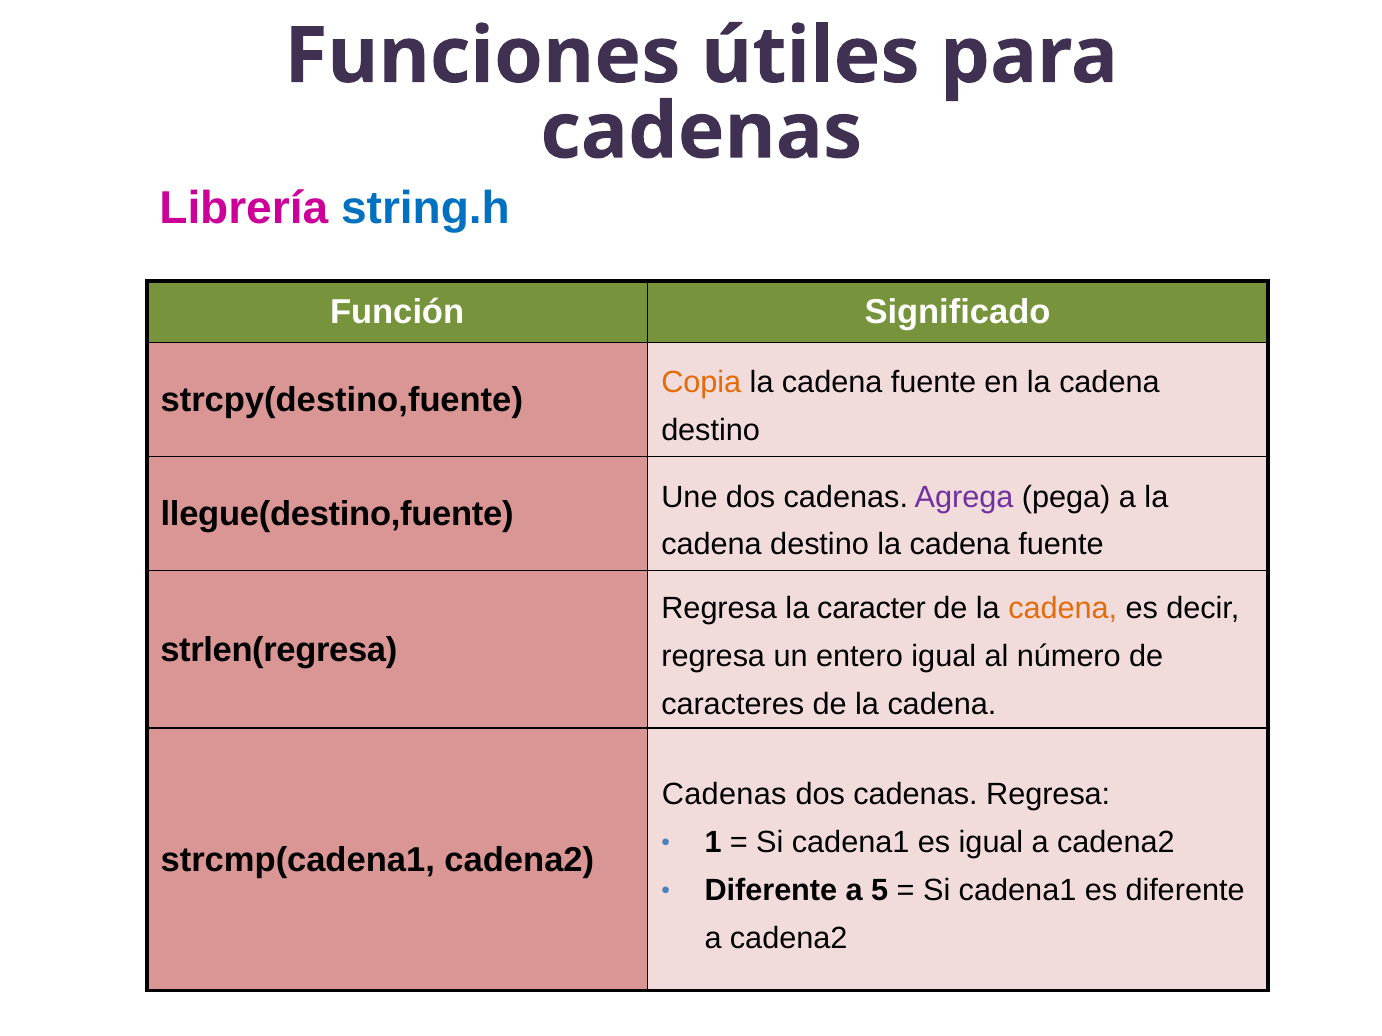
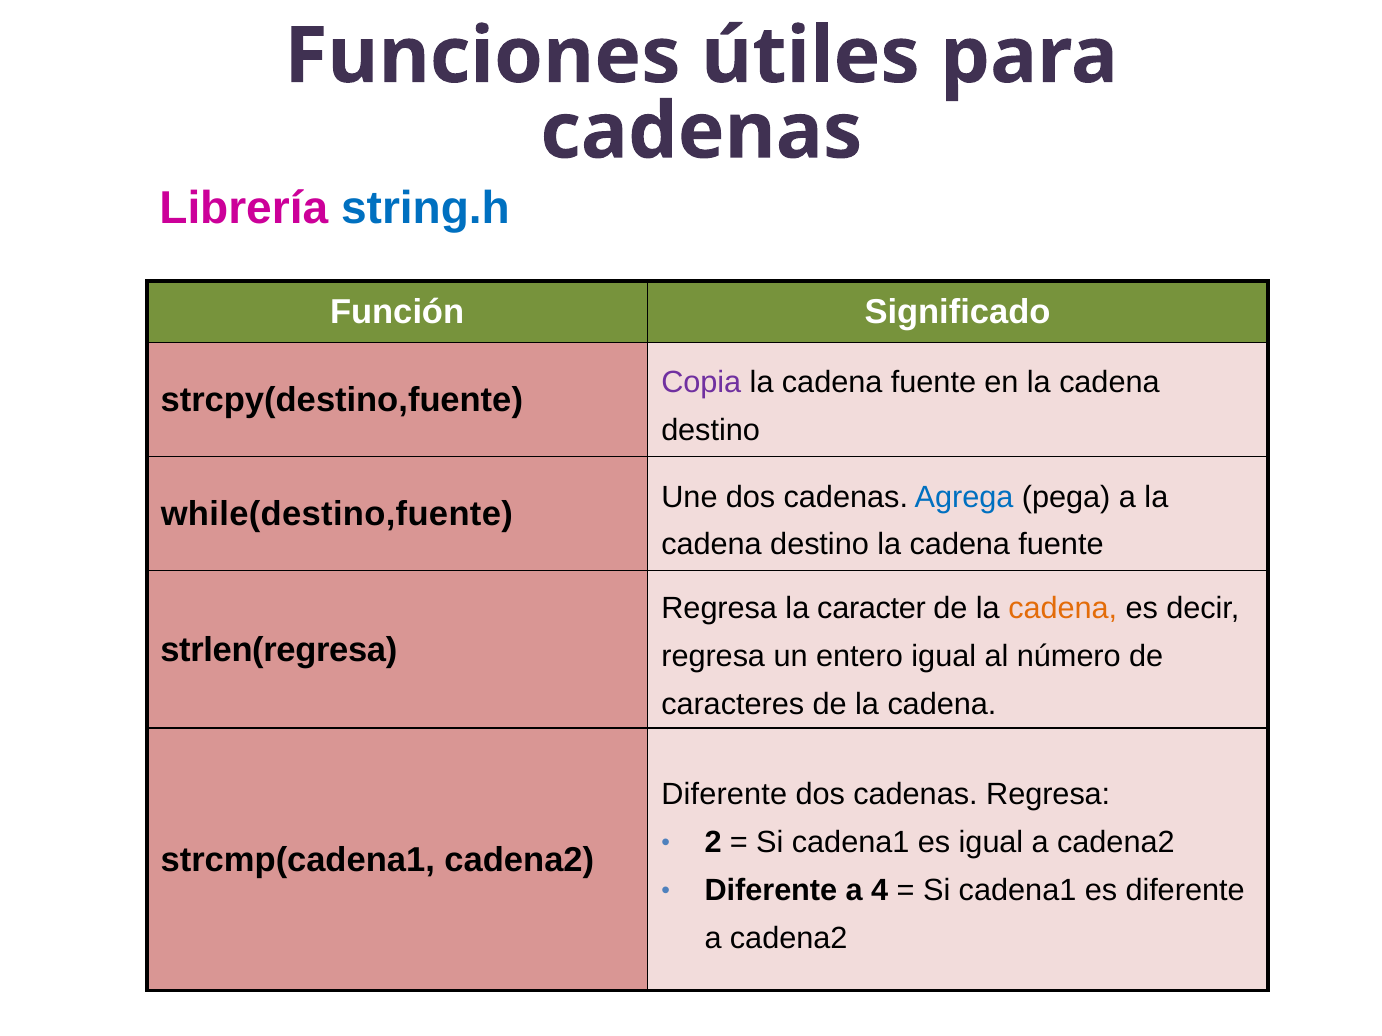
Copia colour: orange -> purple
Agrega colour: purple -> blue
llegue(destino,fuente: llegue(destino,fuente -> while(destino,fuente
Cadenas at (724, 795): Cadenas -> Diferente
1: 1 -> 2
5: 5 -> 4
